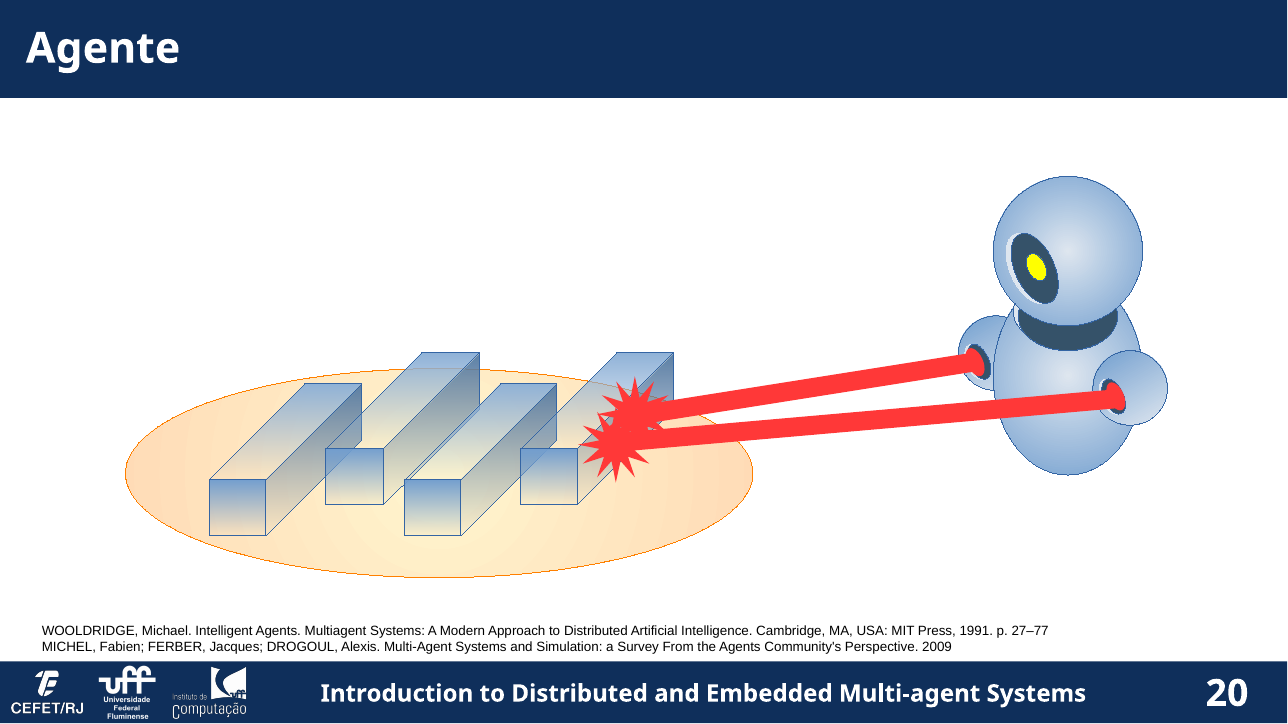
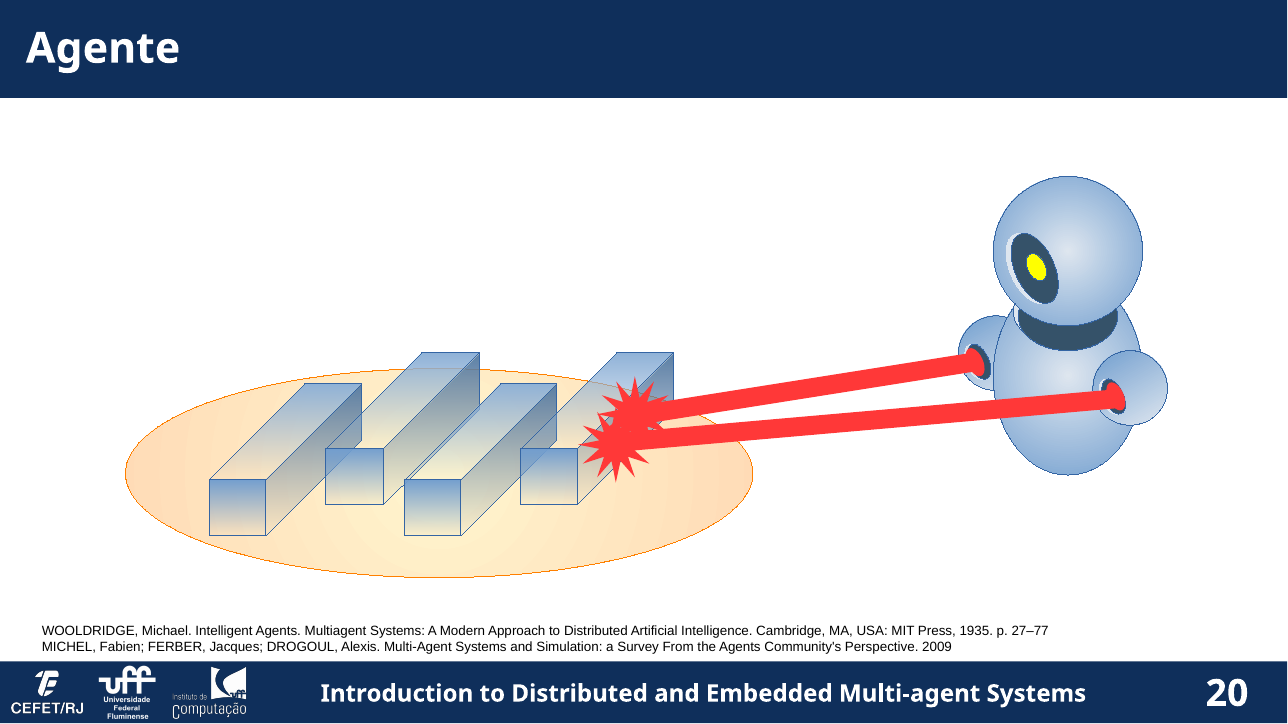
1991: 1991 -> 1935
